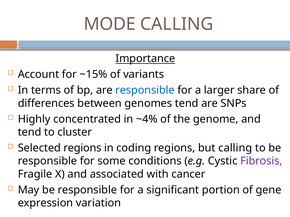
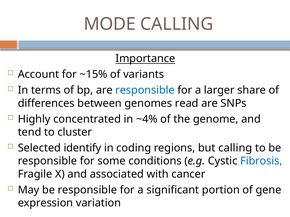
genomes tend: tend -> read
Selected regions: regions -> identify
Fibrosis colour: purple -> blue
